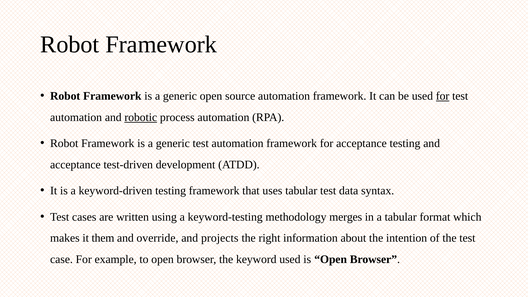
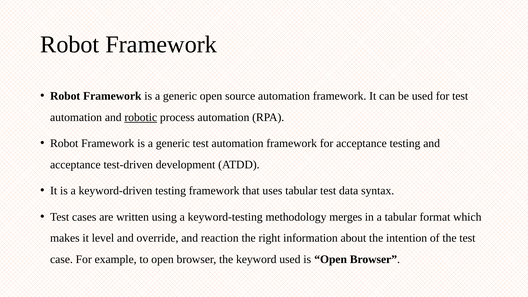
for at (443, 96) underline: present -> none
them: them -> level
projects: projects -> reaction
